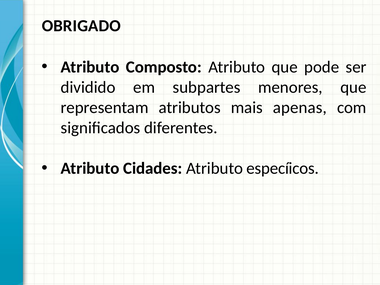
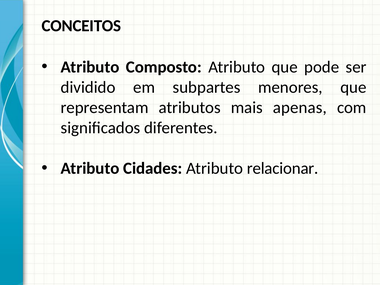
OBRIGADO: OBRIGADO -> CONCEITOS
especíicos: especíicos -> relacionar
